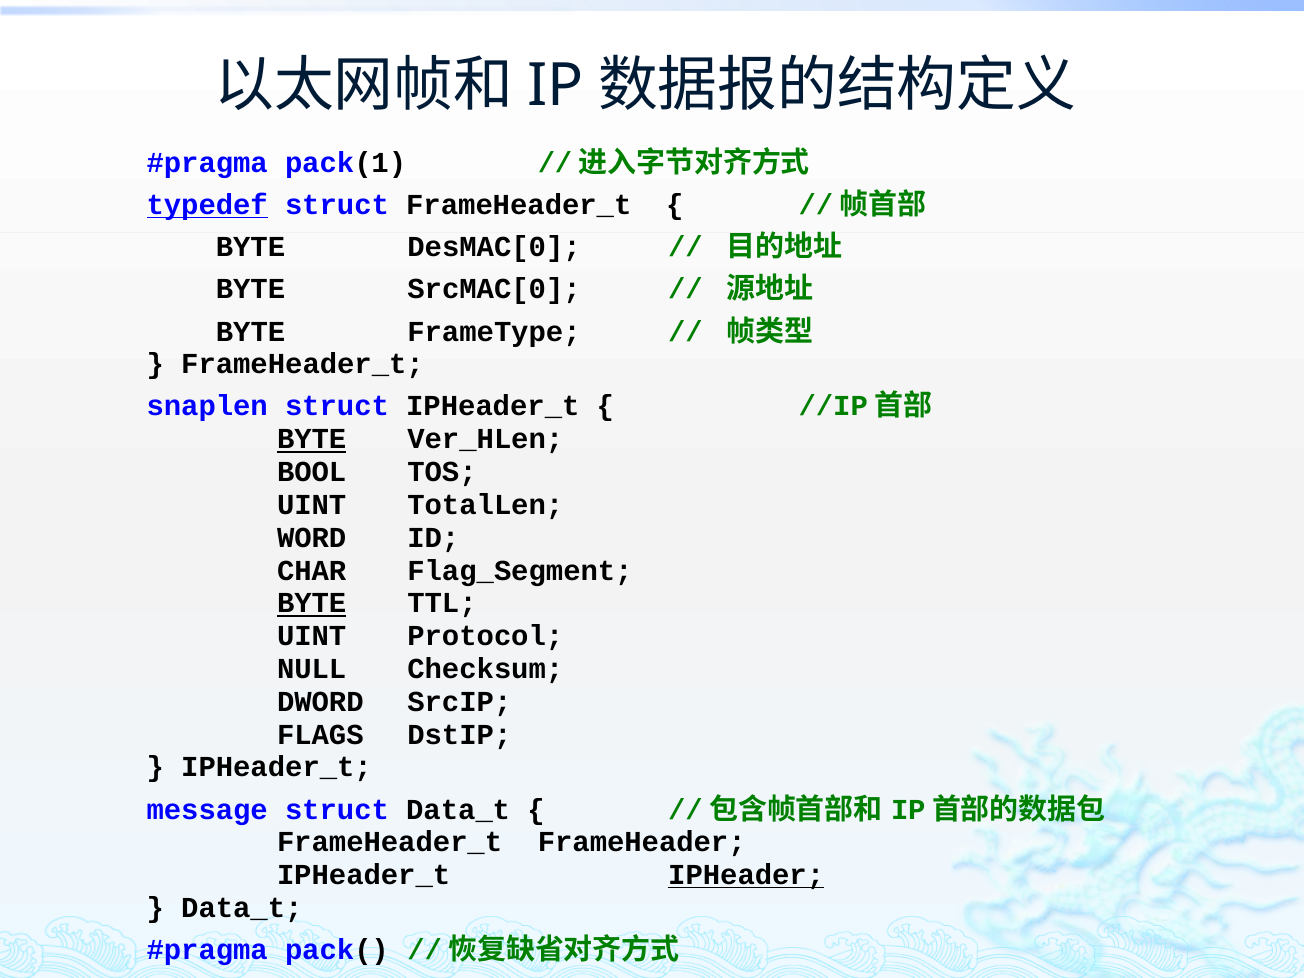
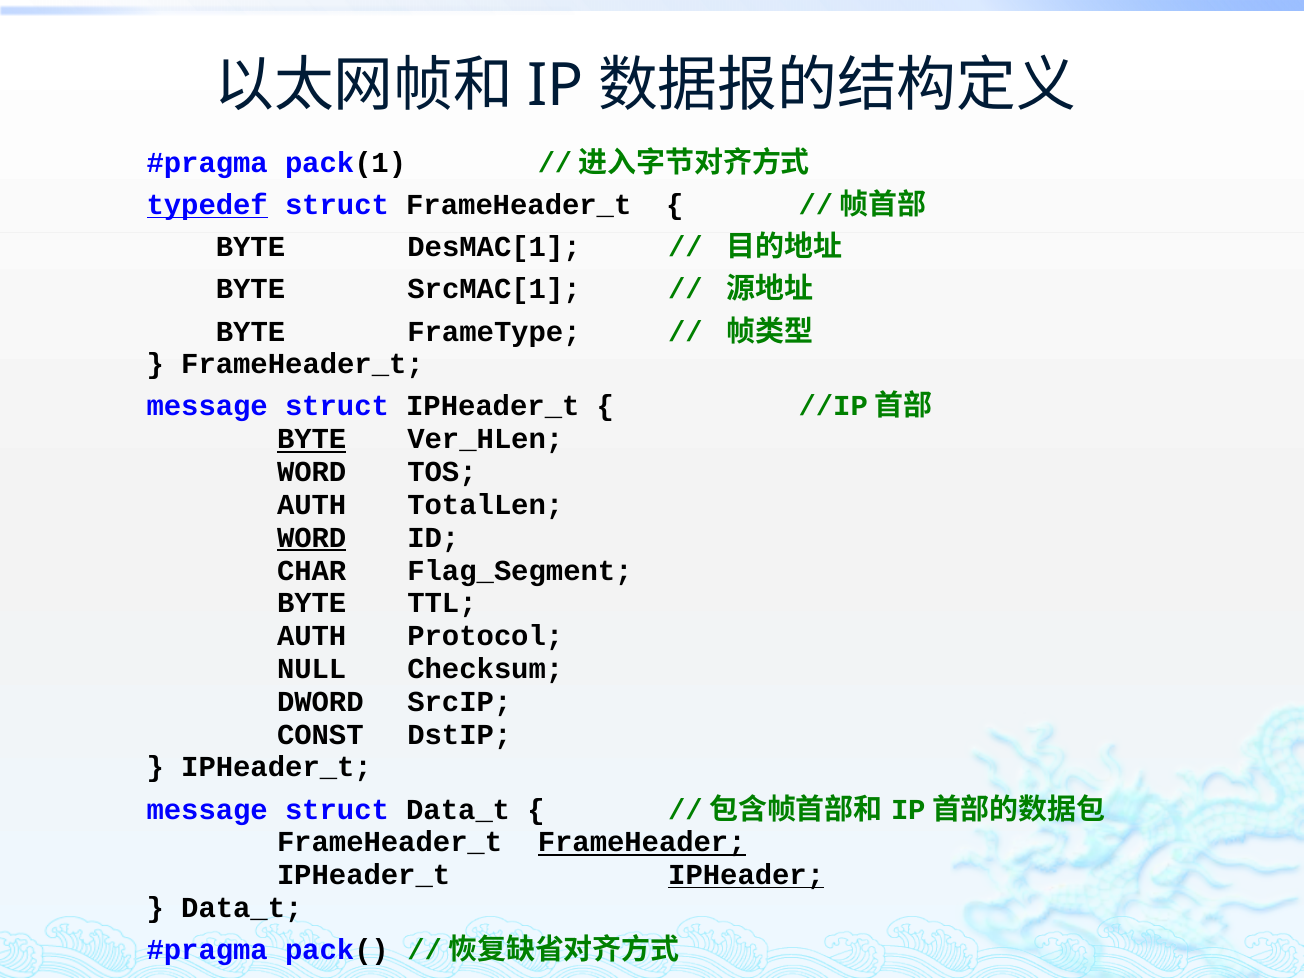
DesMAC[0: DesMAC[0 -> DesMAC[1
SrcMAC[0: SrcMAC[0 -> SrcMAC[1
snaplen at (207, 406): snaplen -> message
BOOL at (312, 472): BOOL -> WORD
UINT at (312, 505): UINT -> AUTH
WORD at (312, 538) underline: none -> present
BYTE at (312, 603) underline: present -> none
UINT at (312, 636): UINT -> AUTH
FLAGS: FLAGS -> CONST
FrameHeader underline: none -> present
